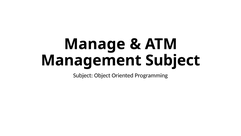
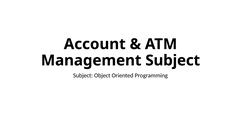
Manage: Manage -> Account
